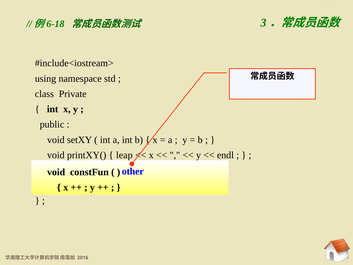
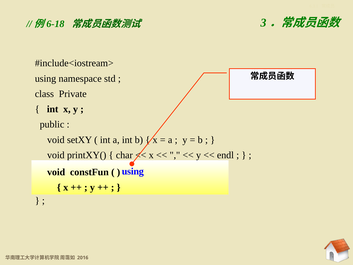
leap: leap -> char
other at (133, 171): other -> using
